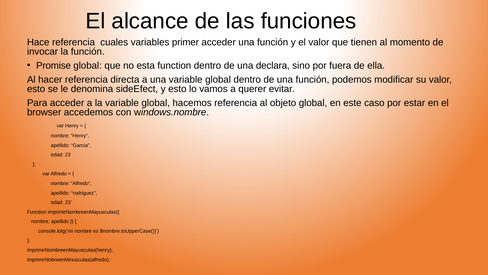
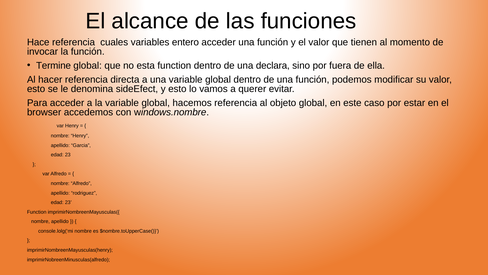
primer: primer -> entero
Promise: Promise -> Termine
